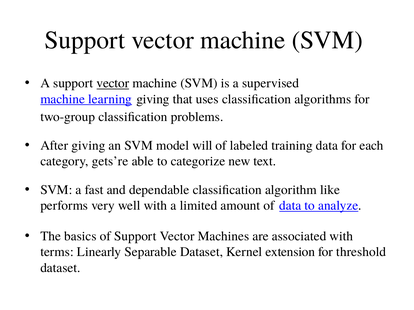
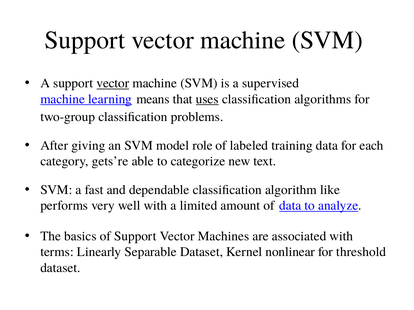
learning giving: giving -> means
uses underline: none -> present
will: will -> role
extension: extension -> nonlinear
